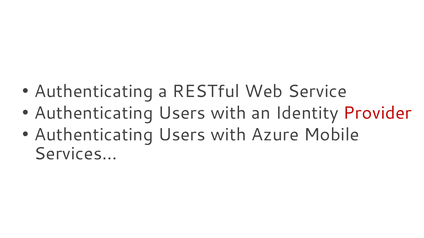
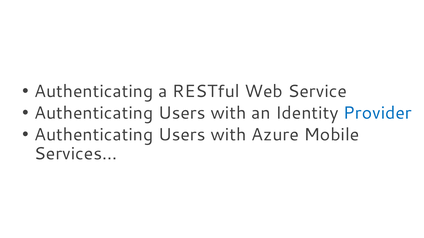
Provider colour: red -> blue
